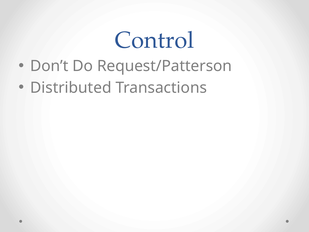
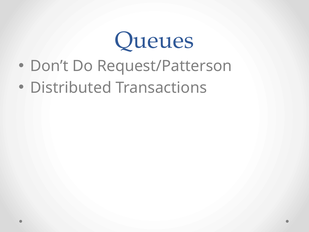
Control: Control -> Queues
